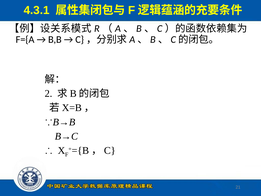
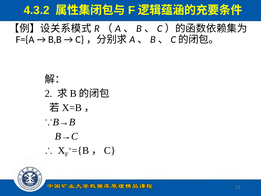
4.3.1: 4.3.1 -> 4.3.2
